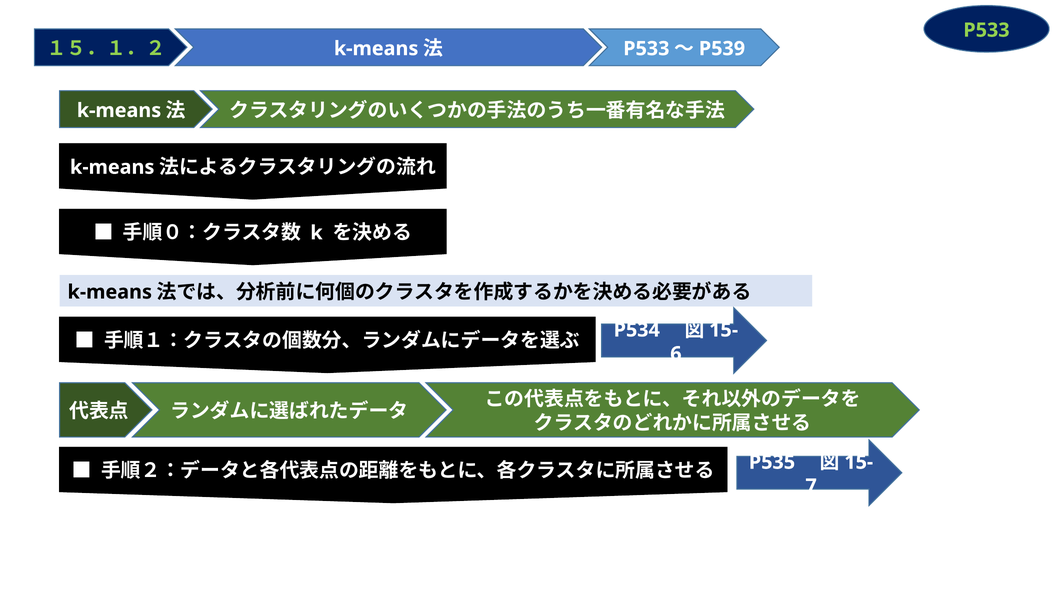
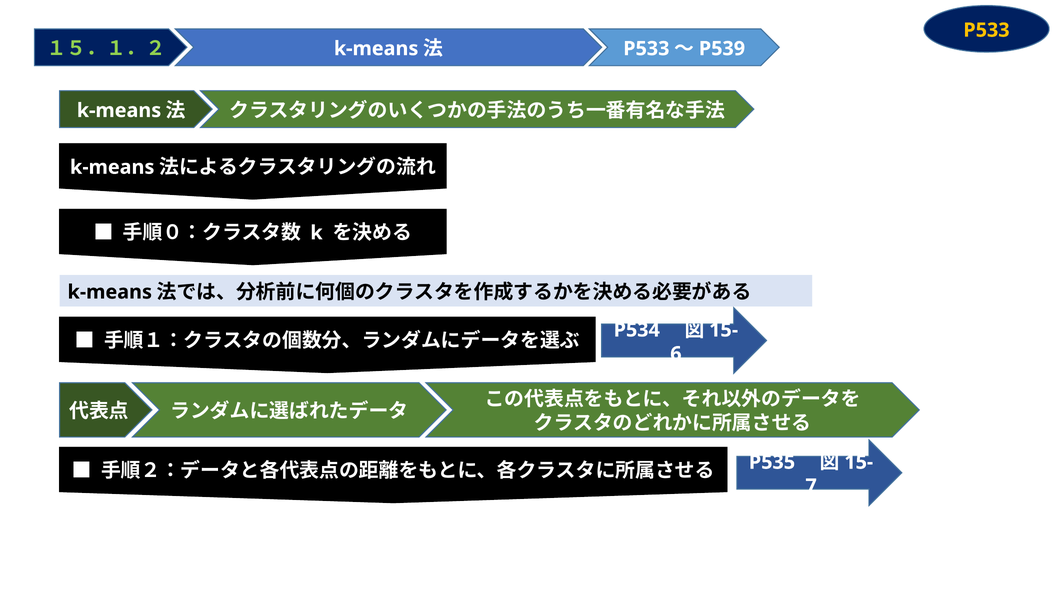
P533 at (987, 30) colour: light green -> yellow
